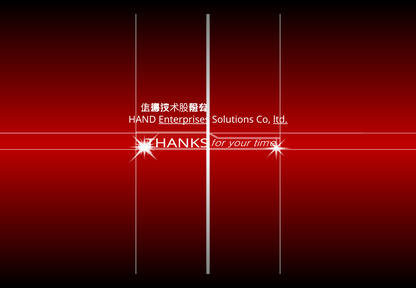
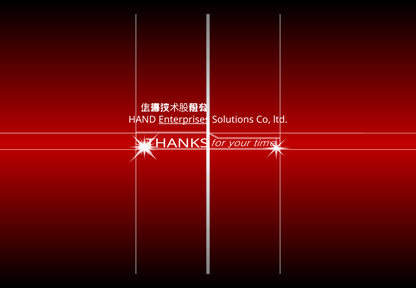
ltd underline: present -> none
